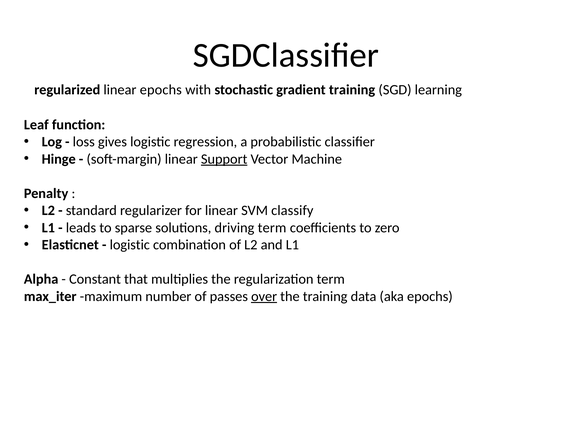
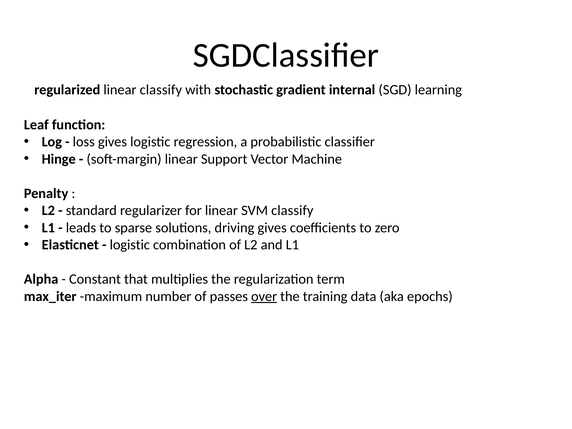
linear epochs: epochs -> classify
gradient training: training -> internal
Support underline: present -> none
driving term: term -> gives
